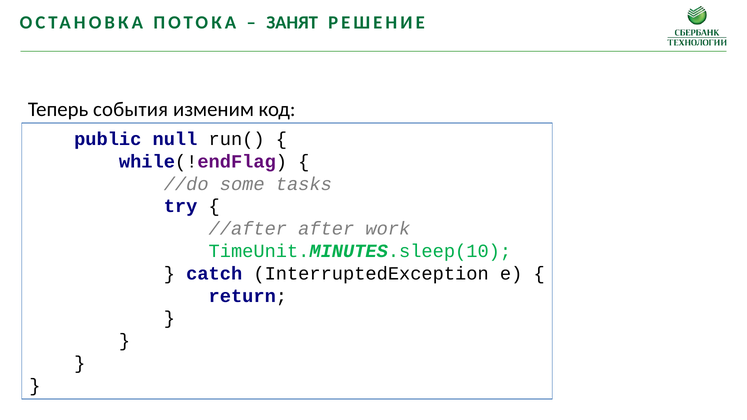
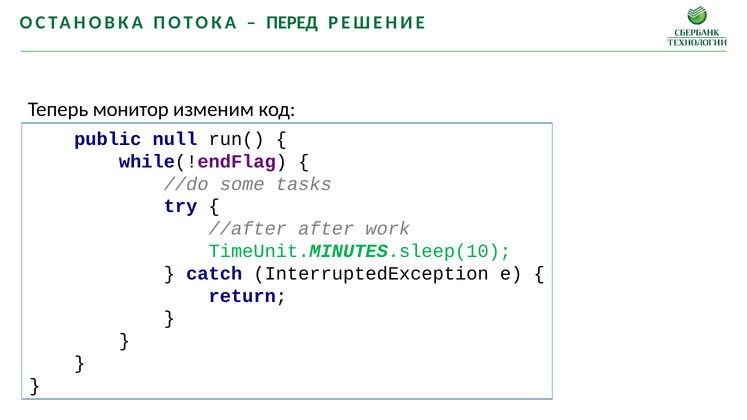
ЗАНЯТ: ЗАНЯТ -> ПЕРЕД
события: события -> монитор
